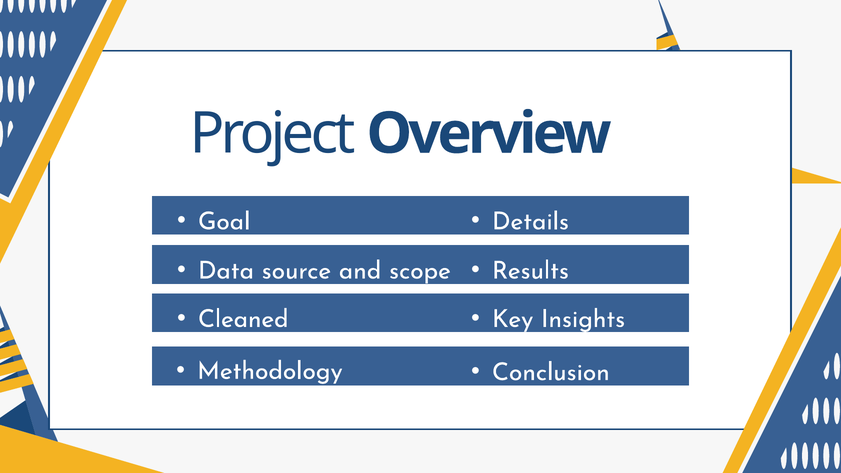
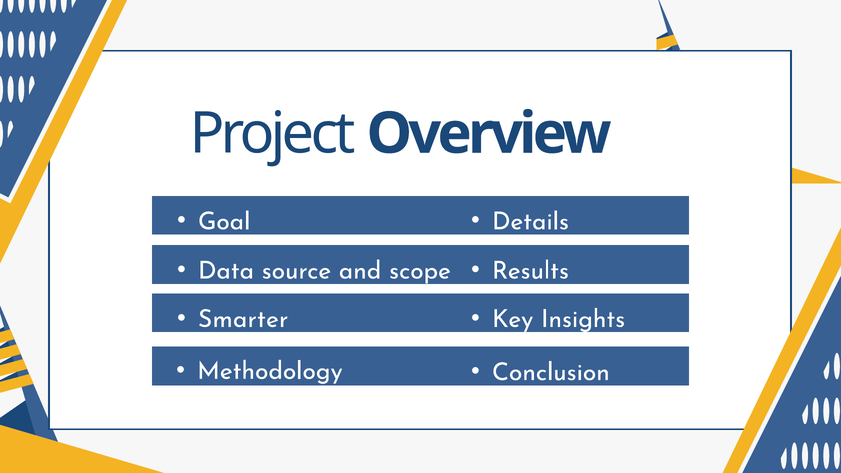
Cleaned: Cleaned -> Smarter
